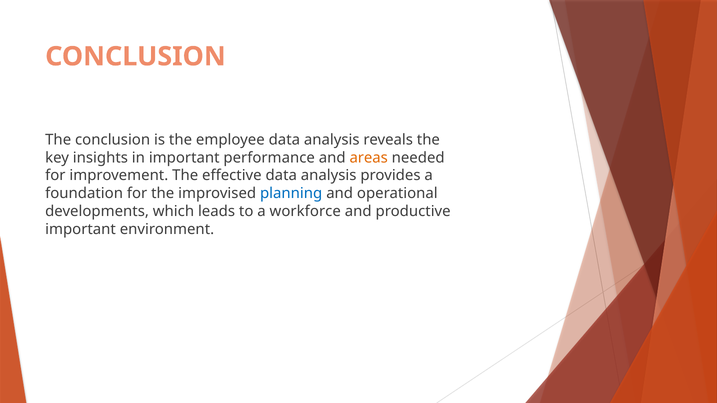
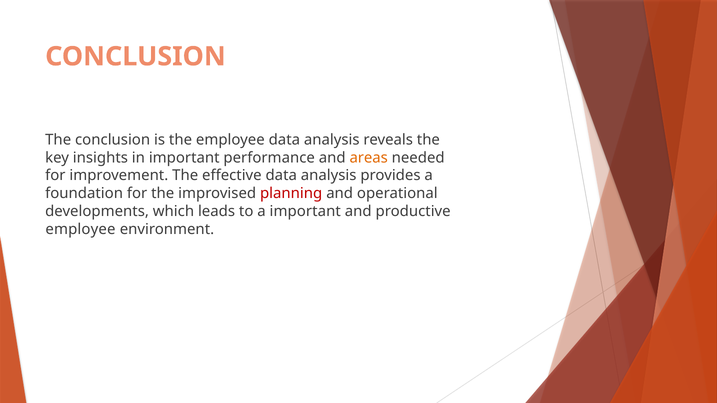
planning colour: blue -> red
a workforce: workforce -> important
important at (81, 230): important -> employee
